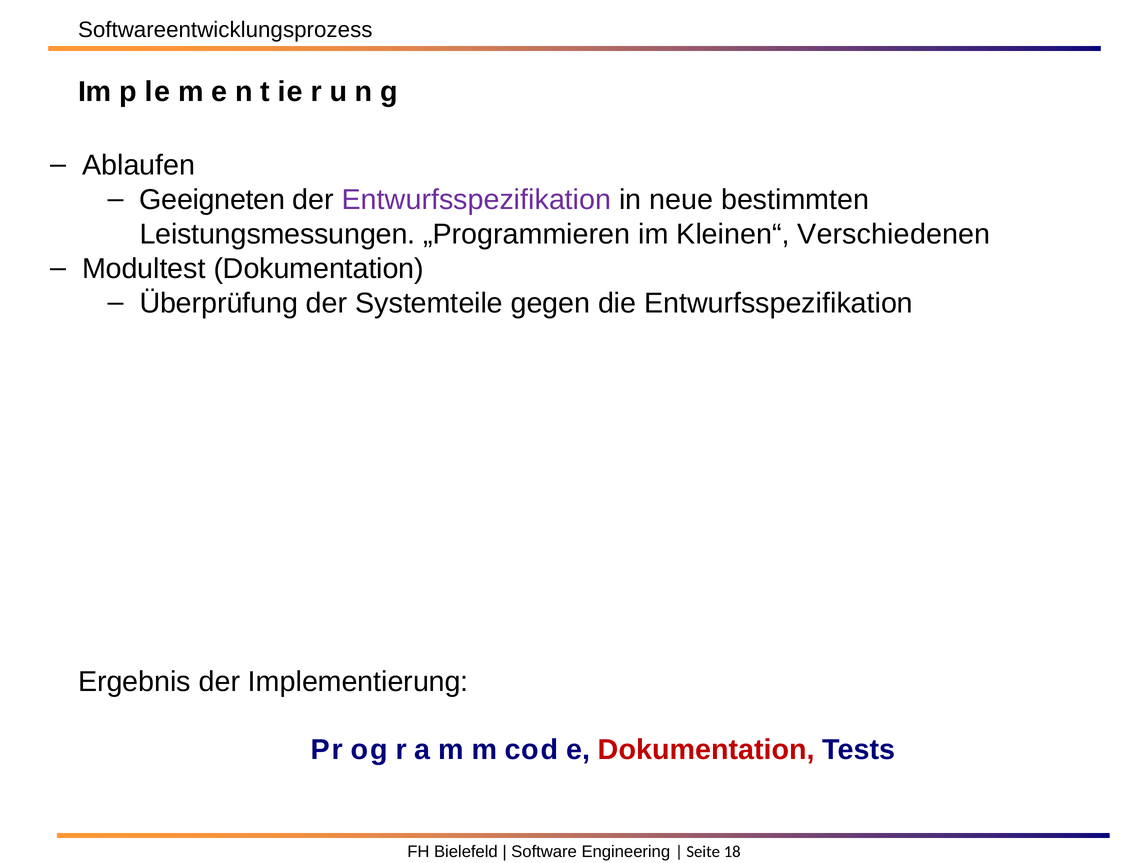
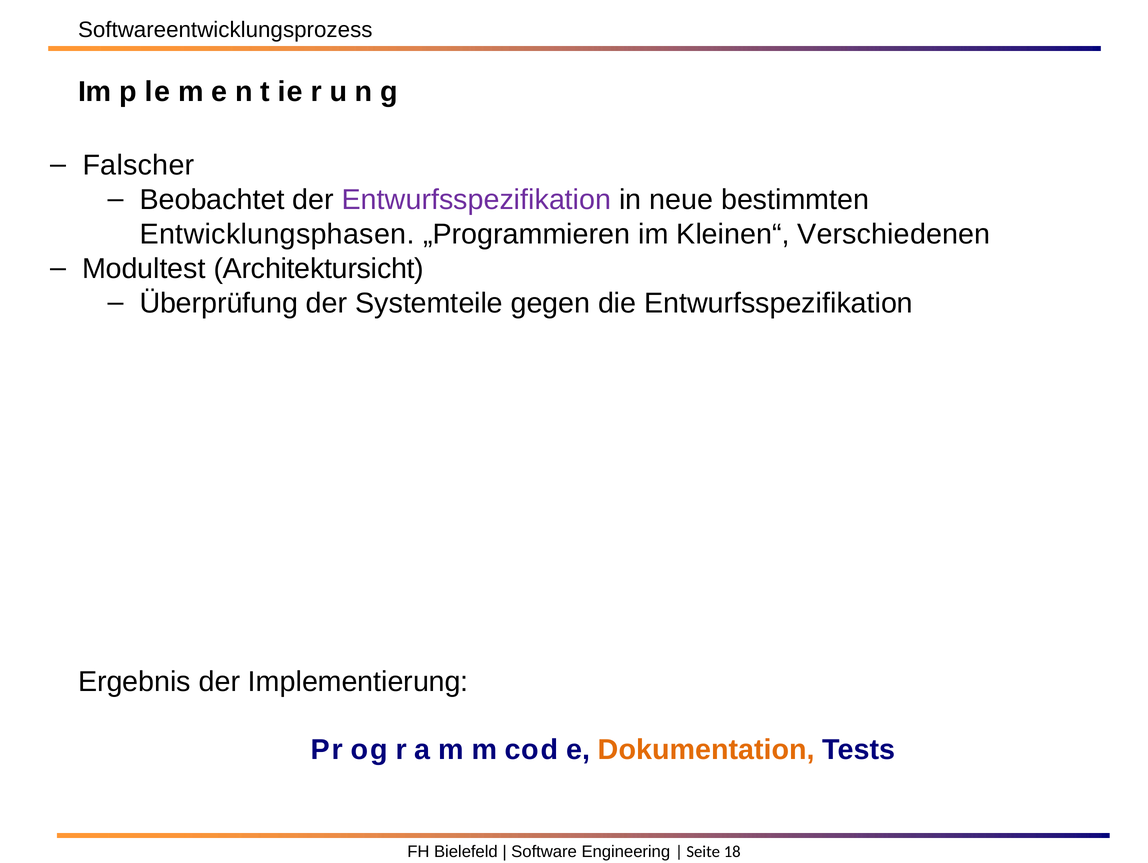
Ablaufen: Ablaufen -> Falscher
Geeigneten: Geeigneten -> Beobachtet
Leistungsmessungen: Leistungsmessungen -> Entwicklungsphasen
Modultest Dokumentation: Dokumentation -> Architektursicht
Dokumentation at (706, 749) colour: red -> orange
